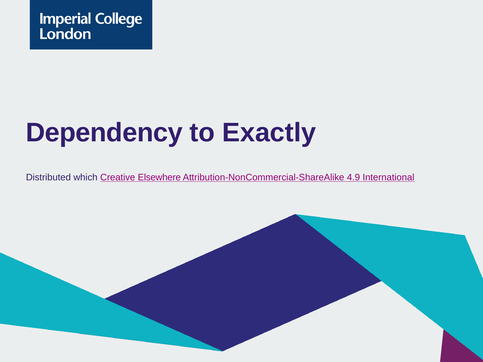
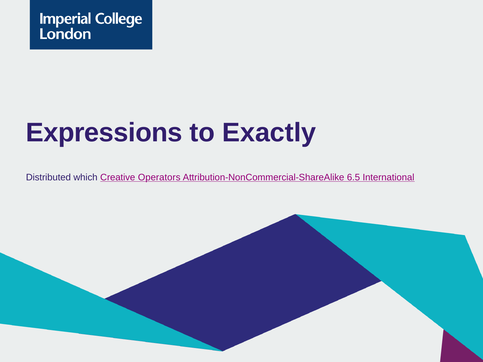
Dependency: Dependency -> Expressions
Elsewhere: Elsewhere -> Operators
4.9: 4.9 -> 6.5
